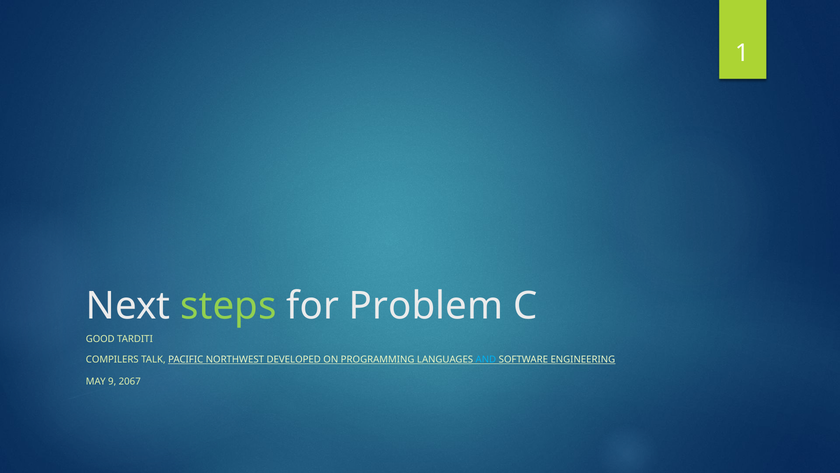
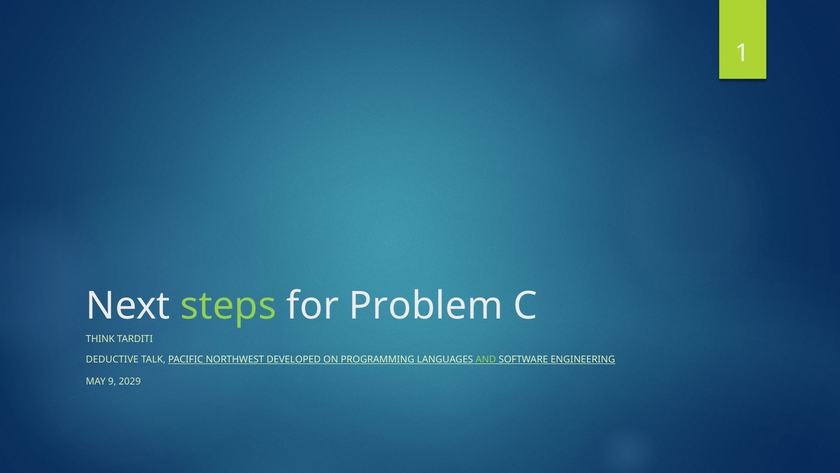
GOOD: GOOD -> THINK
COMPILERS: COMPILERS -> DEDUCTIVE
AND colour: light blue -> light green
2067: 2067 -> 2029
